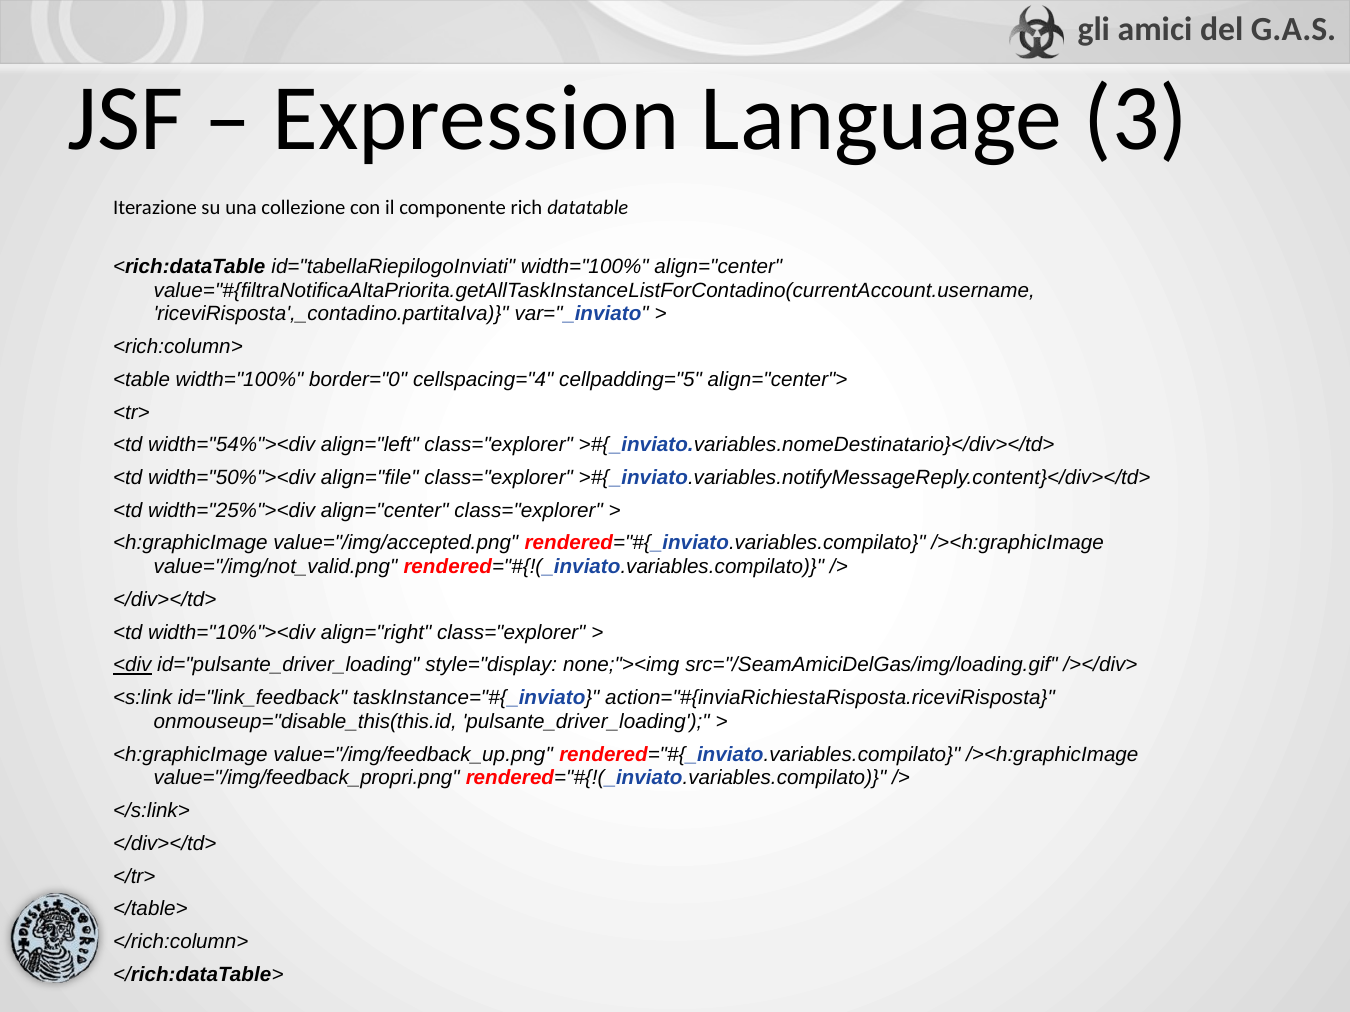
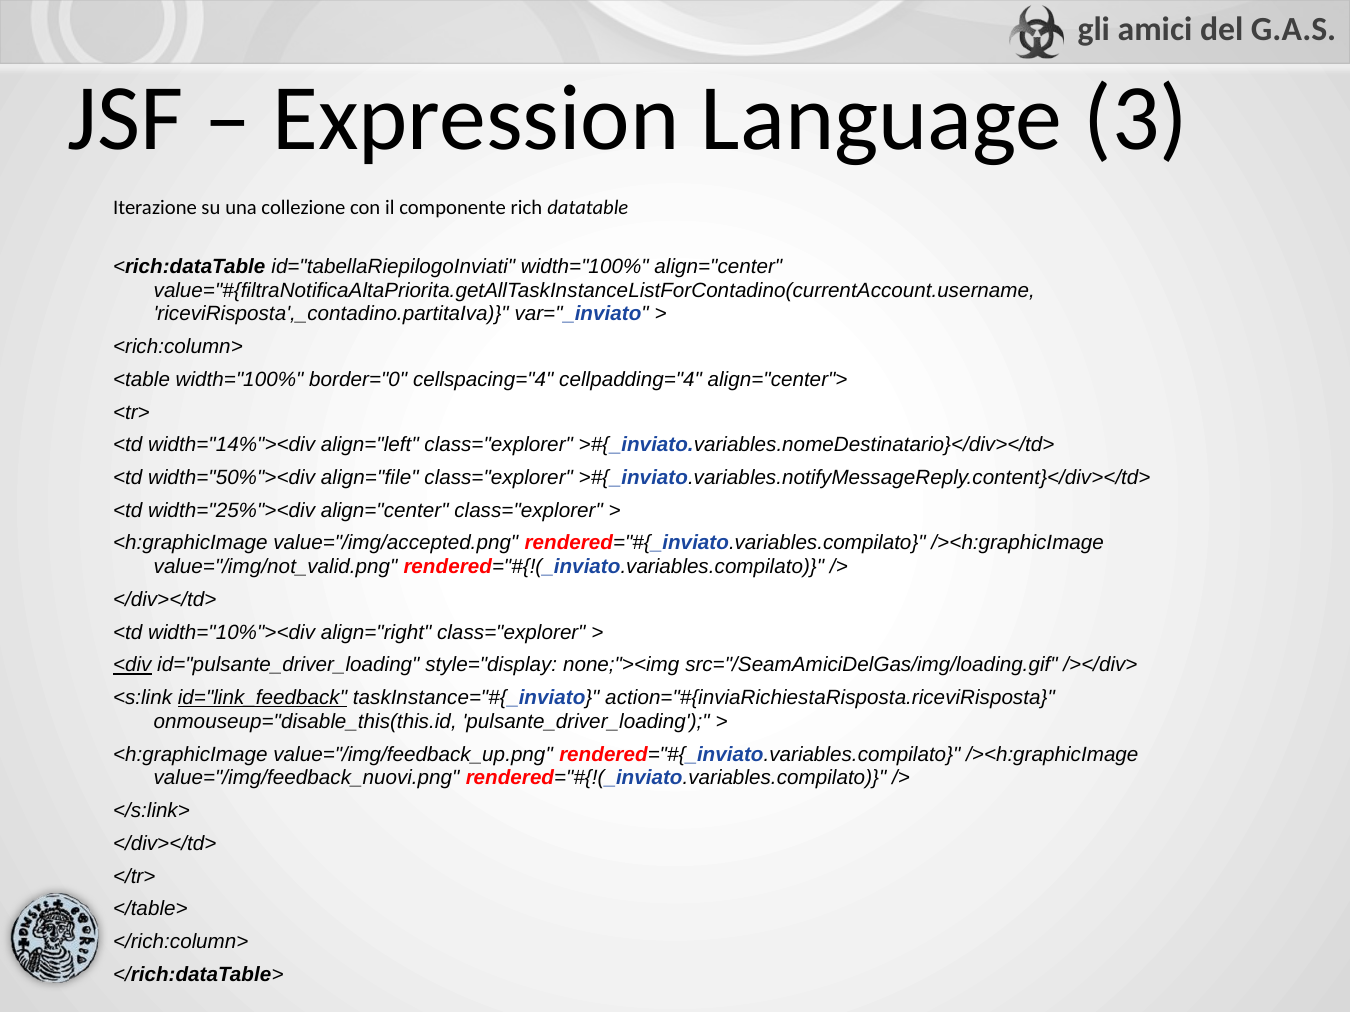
cellpadding="5: cellpadding="5 -> cellpadding="4
width="54%"><div: width="54%"><div -> width="14%"><div
id="link_feedback underline: none -> present
value="/img/feedback_propri.png: value="/img/feedback_propri.png -> value="/img/feedback_nuovi.png
